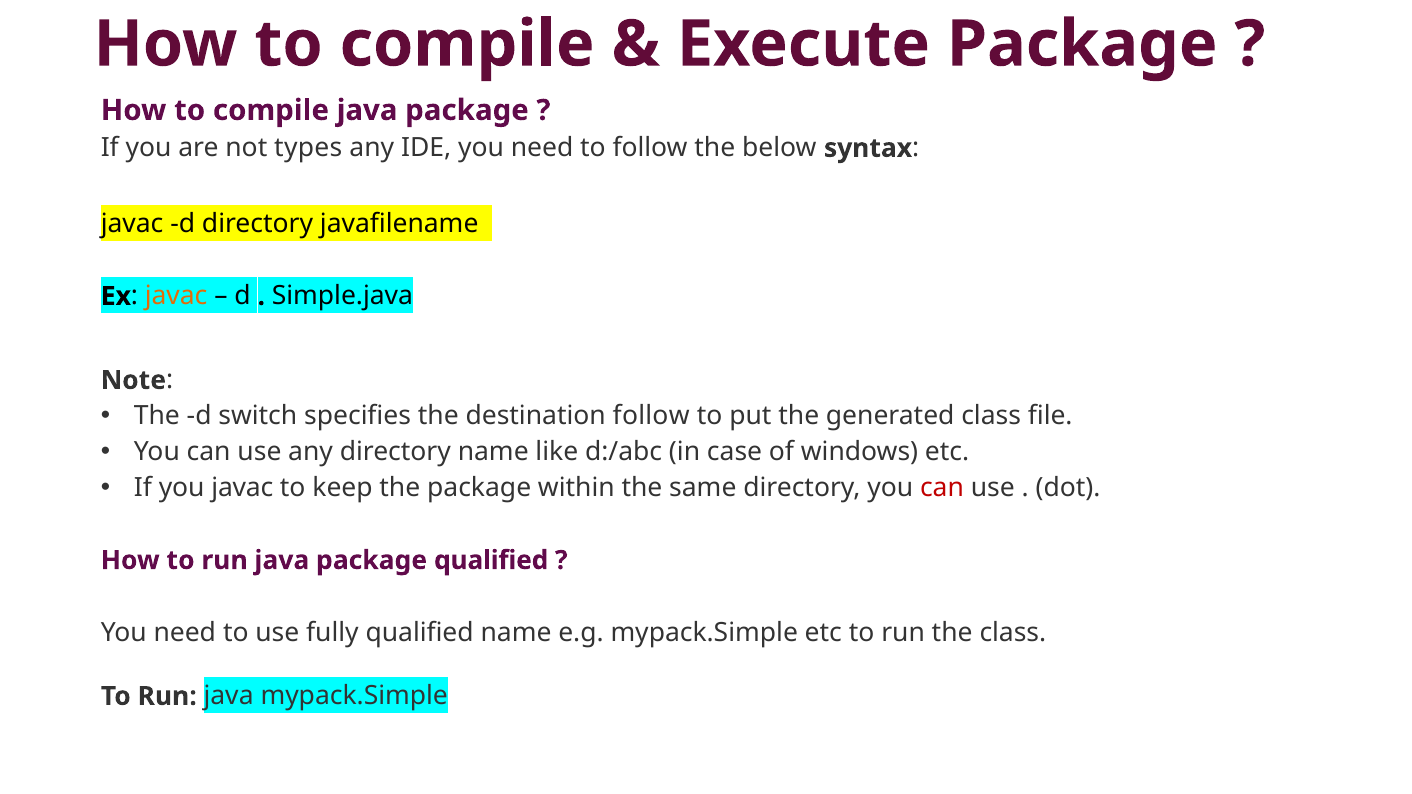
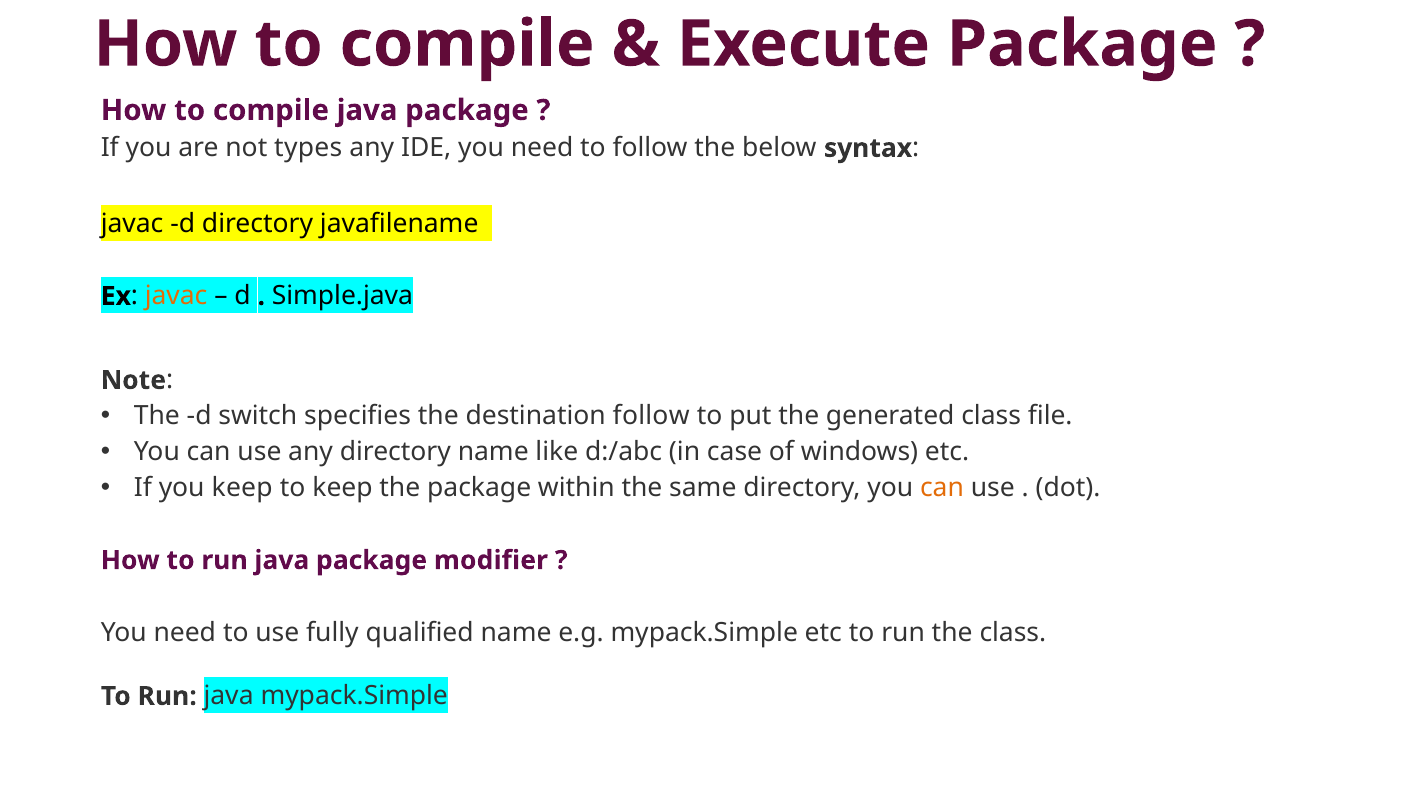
you javac: javac -> keep
can at (942, 488) colour: red -> orange
package qualified: qualified -> modifier
